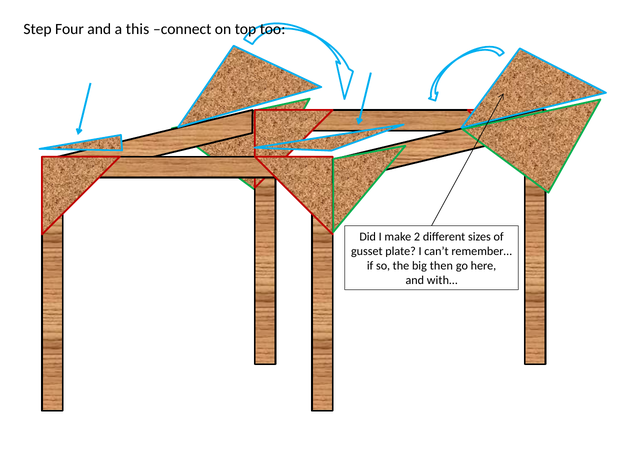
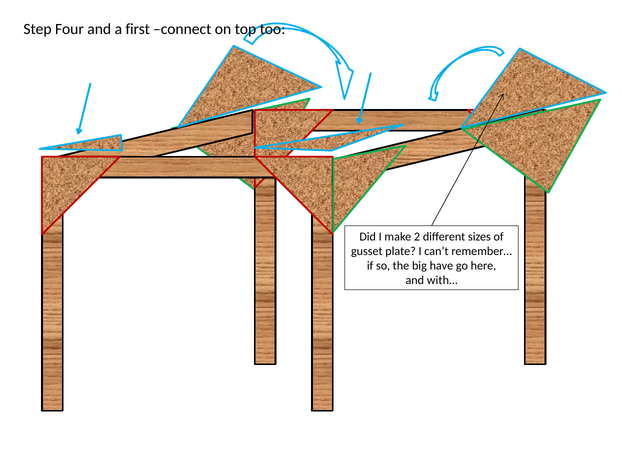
this: this -> first
then: then -> have
